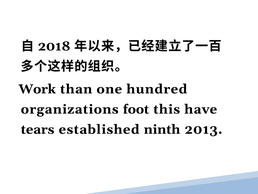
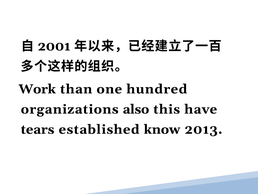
2018: 2018 -> 2001
foot: foot -> also
ninth: ninth -> know
